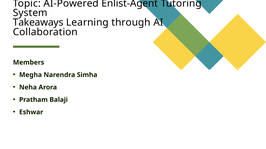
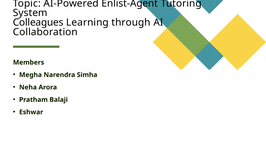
Takeaways: Takeaways -> Colleagues
